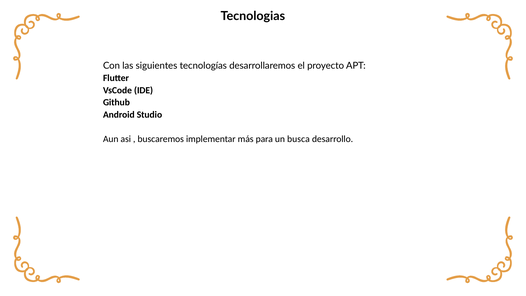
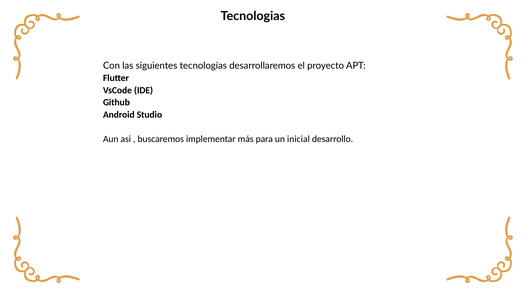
busca: busca -> inicial
